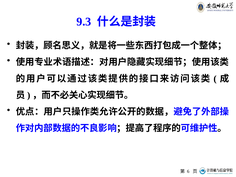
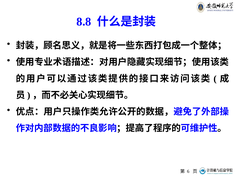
9.3: 9.3 -> 8.8
